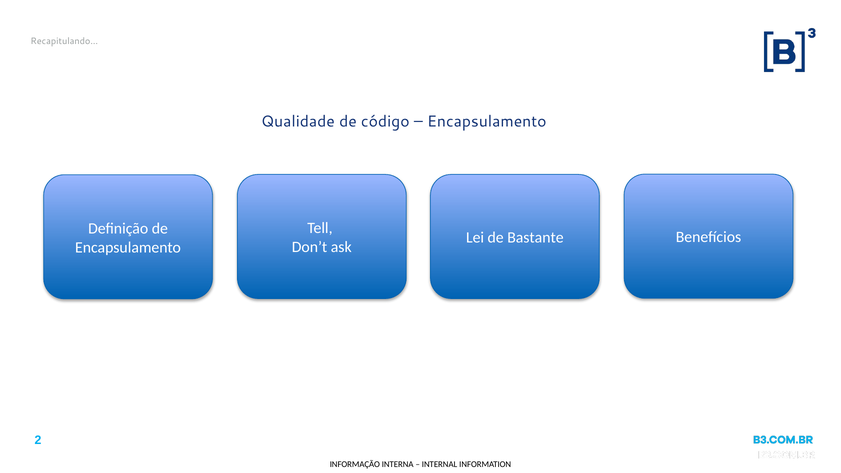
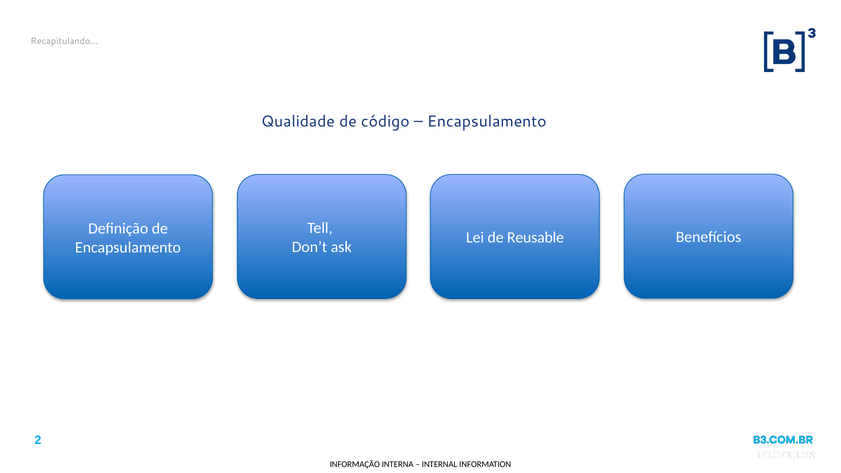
Bastante: Bastante -> Reusable
